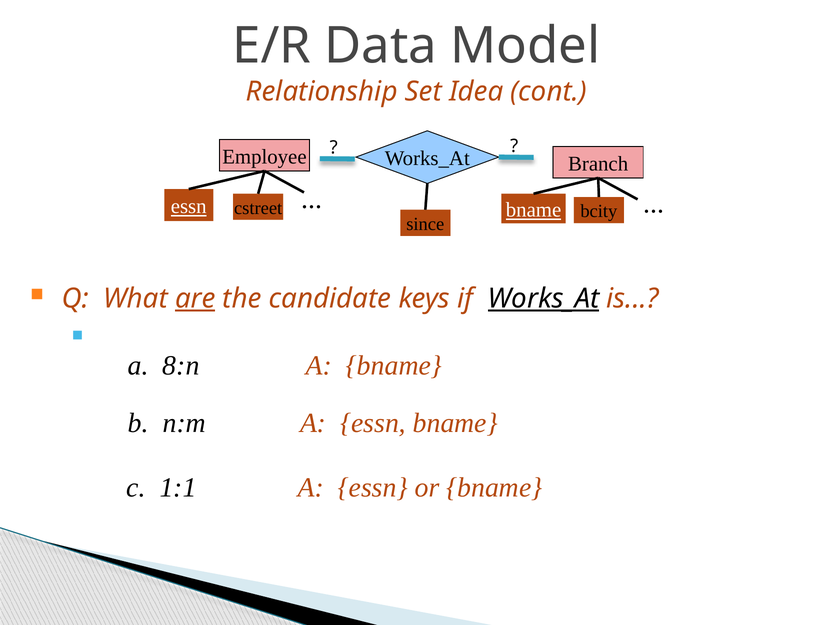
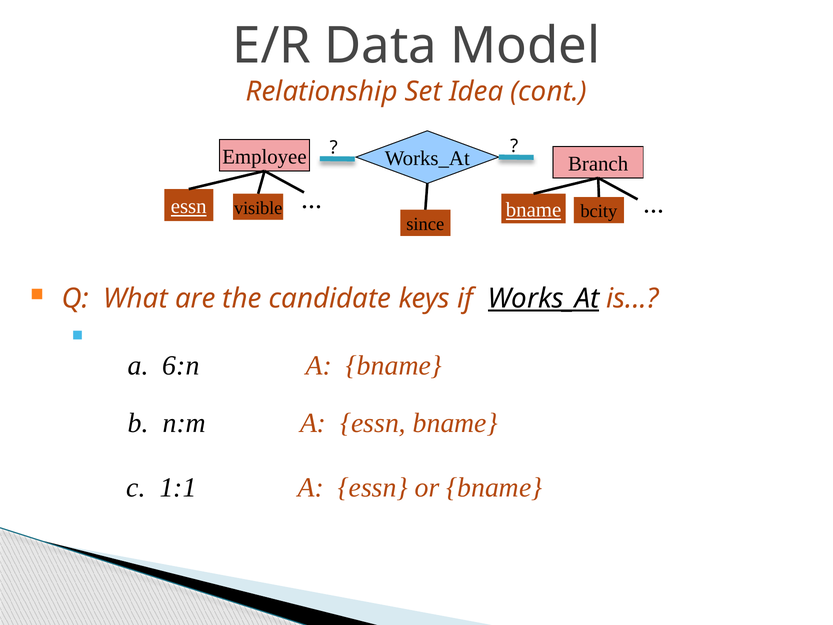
cstreet: cstreet -> visible
are underline: present -> none
8:n: 8:n -> 6:n
